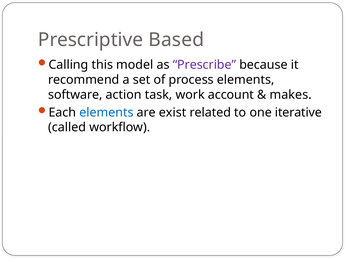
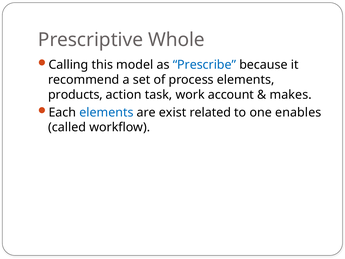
Based: Based -> Whole
Prescribe colour: purple -> blue
software: software -> products
iterative: iterative -> enables
